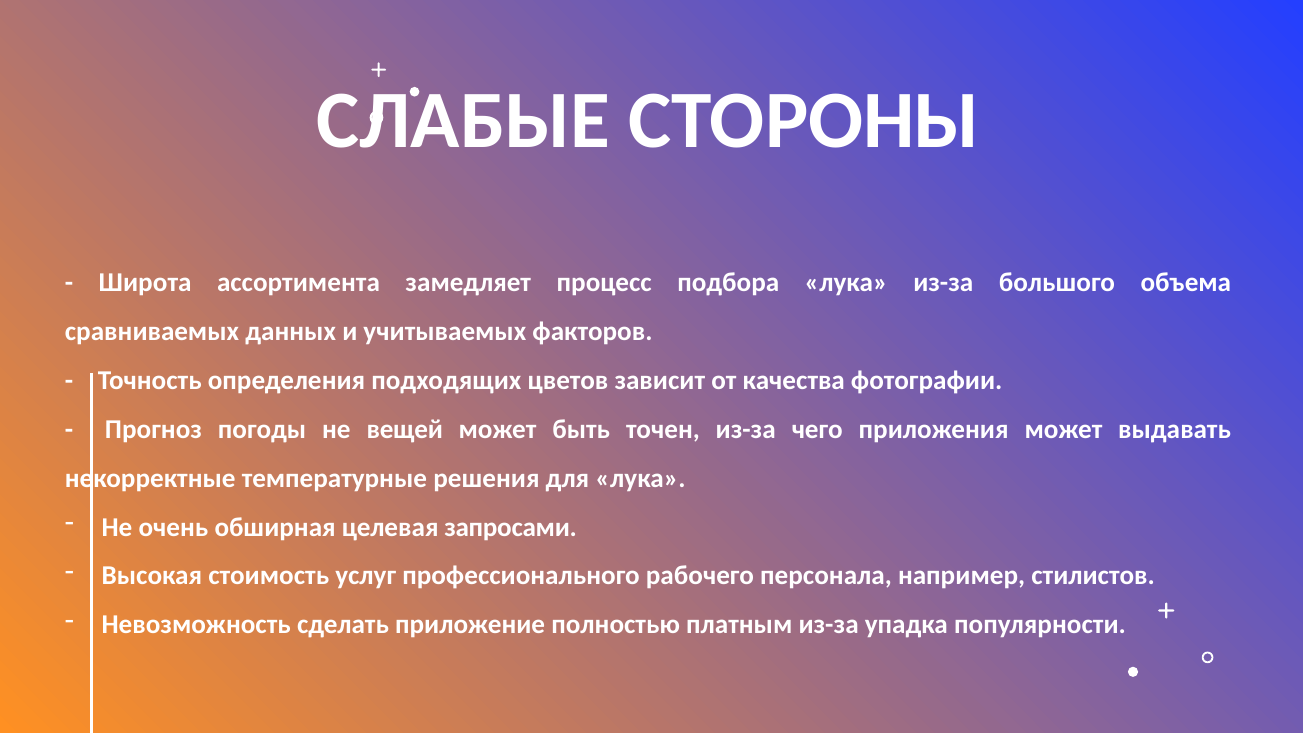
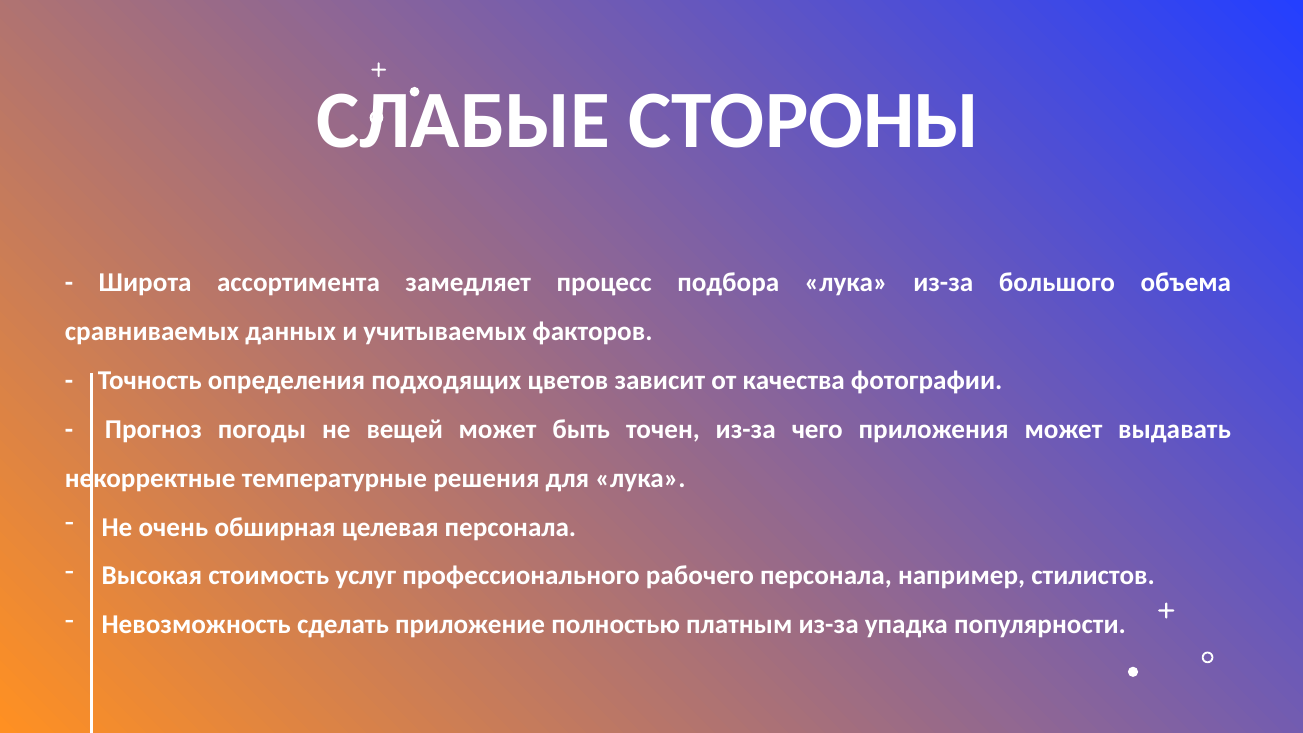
целевая запросами: запросами -> персонала
